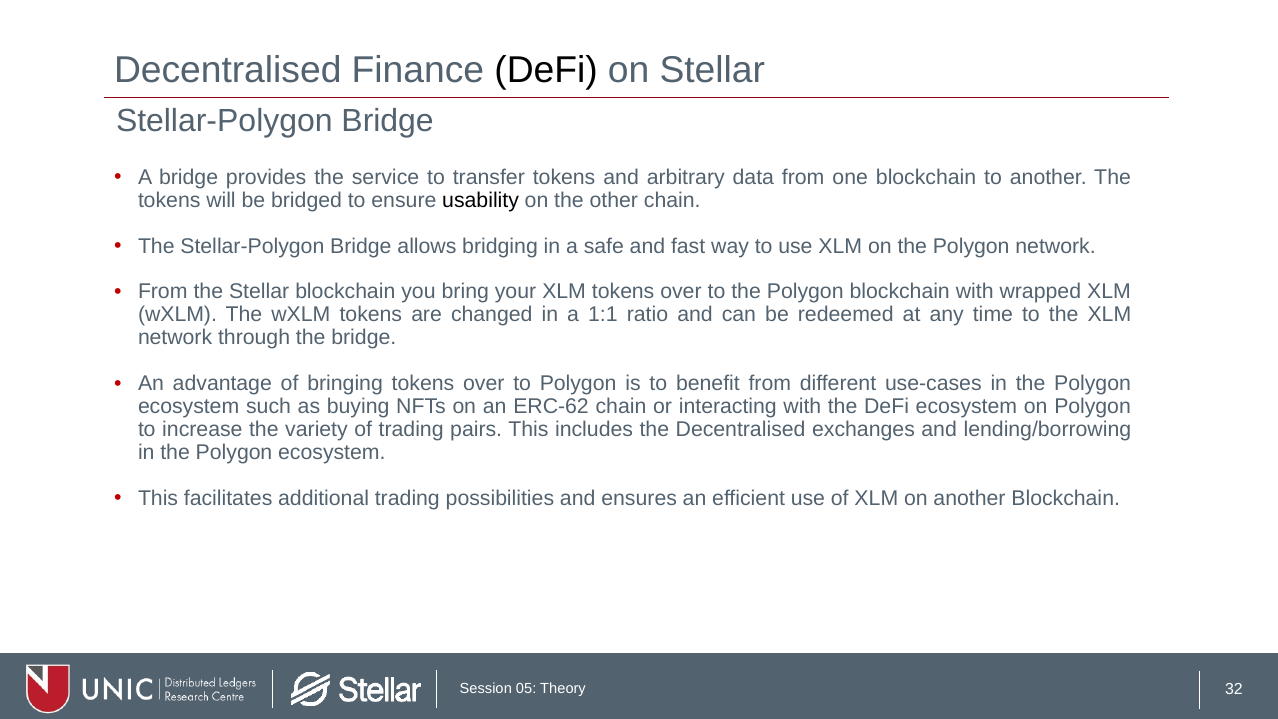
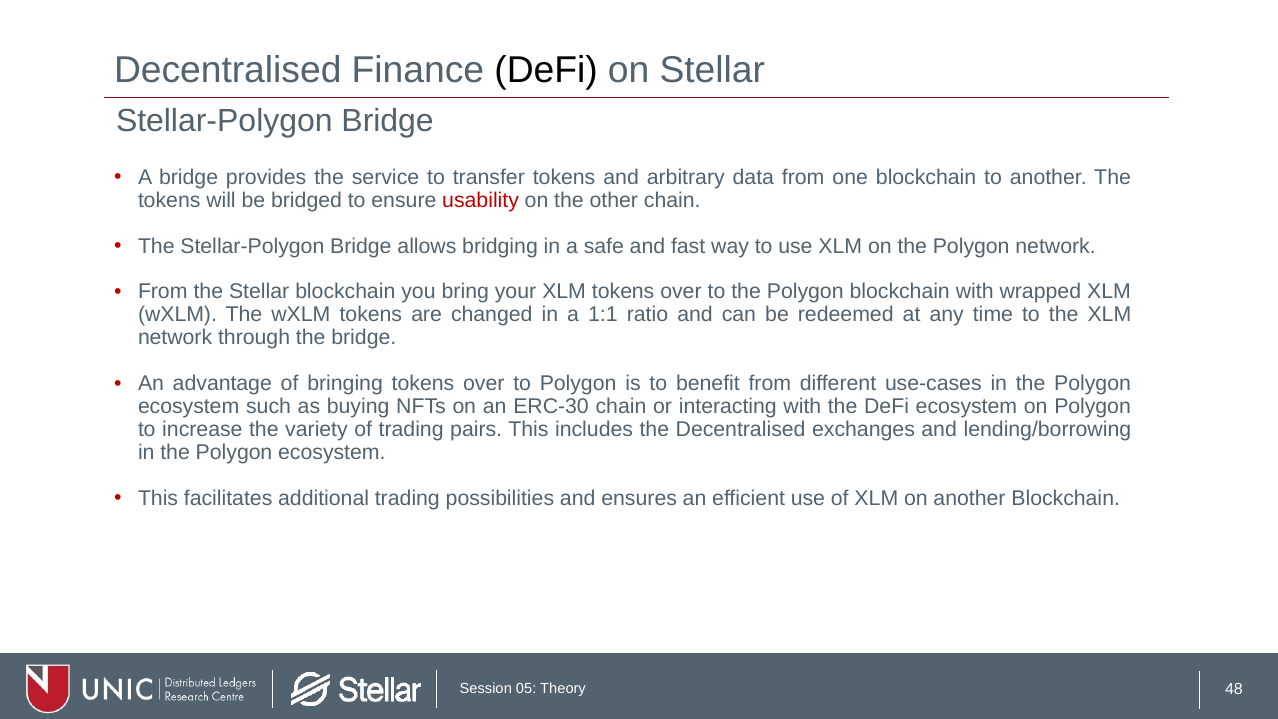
usability colour: black -> red
ERC-62: ERC-62 -> ERC-30
32: 32 -> 48
